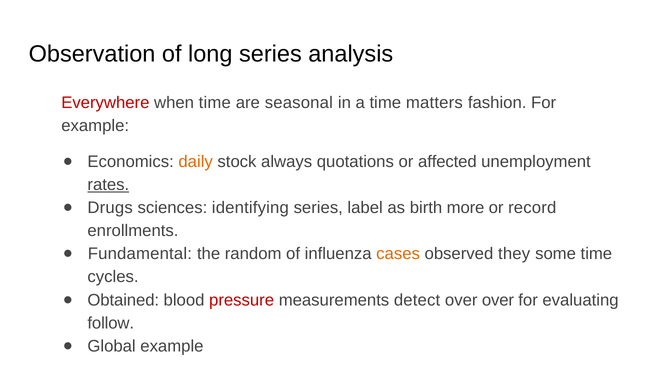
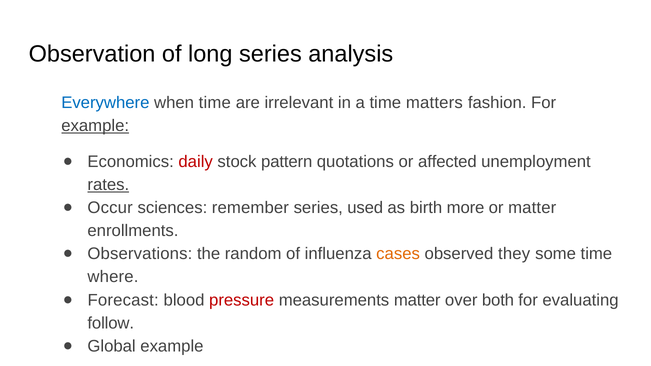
Everywhere colour: red -> blue
seasonal: seasonal -> irrelevant
example at (95, 126) underline: none -> present
daily colour: orange -> red
always: always -> pattern
Drugs: Drugs -> Occur
identifying: identifying -> remember
label: label -> used
or record: record -> matter
Fundamental: Fundamental -> Observations
cycles: cycles -> where
Obtained: Obtained -> Forecast
measurements detect: detect -> matter
over over: over -> both
